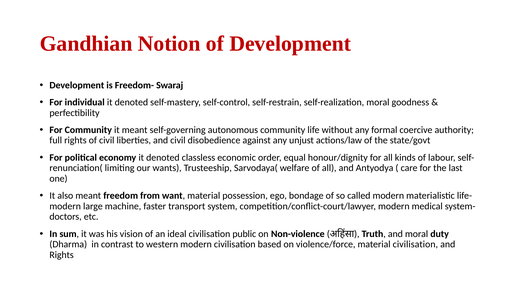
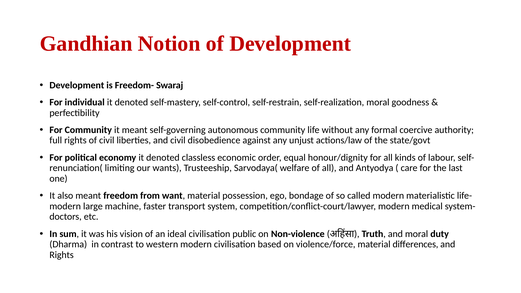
material civilisation: civilisation -> differences
